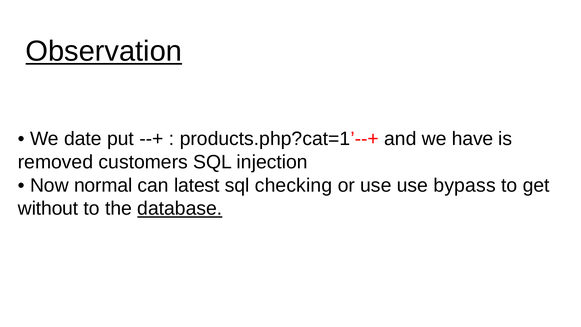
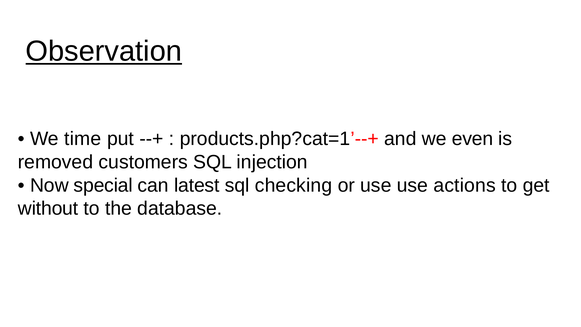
date: date -> time
have: have -> even
normal: normal -> special
bypass: bypass -> actions
database underline: present -> none
